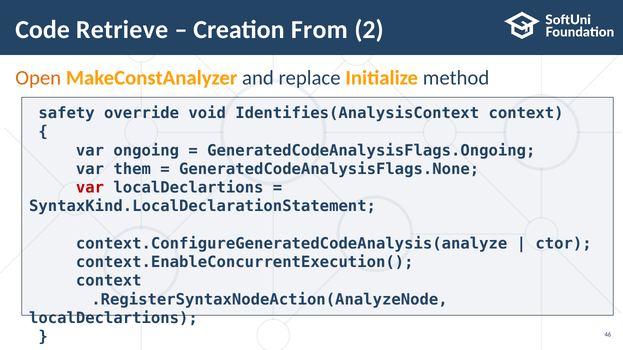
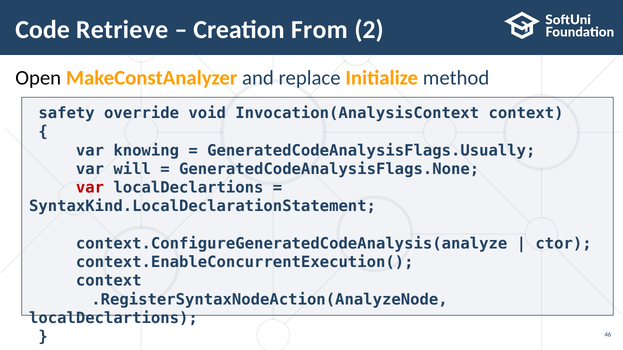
Open colour: orange -> black
Identifies(AnalysisContext: Identifies(AnalysisContext -> Invocation(AnalysisContext
ongoing: ongoing -> knowing
GeneratedCodeAnalysisFlags.Ongoing: GeneratedCodeAnalysisFlags.Ongoing -> GeneratedCodeAnalysisFlags.Usually
them: them -> will
